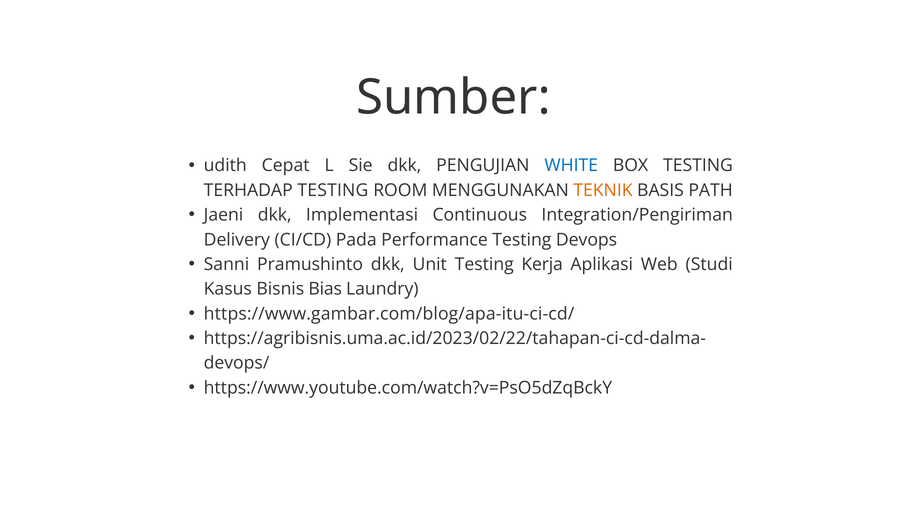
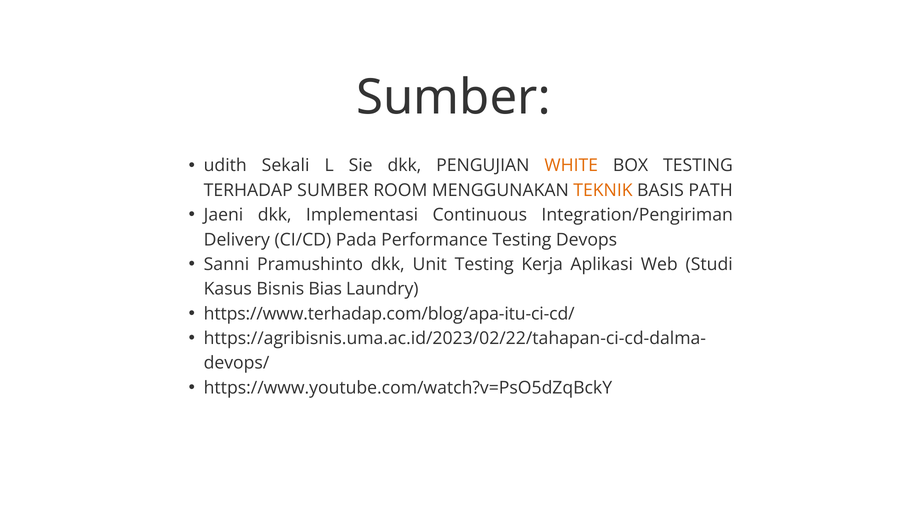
Cepat: Cepat -> Sekali
WHITE colour: blue -> orange
TERHADAP TESTING: TESTING -> SUMBER
https://www.gambar.com/blog/apa-itu-ci-cd/: https://www.gambar.com/blog/apa-itu-ci-cd/ -> https://www.terhadap.com/blog/apa-itu-ci-cd/
